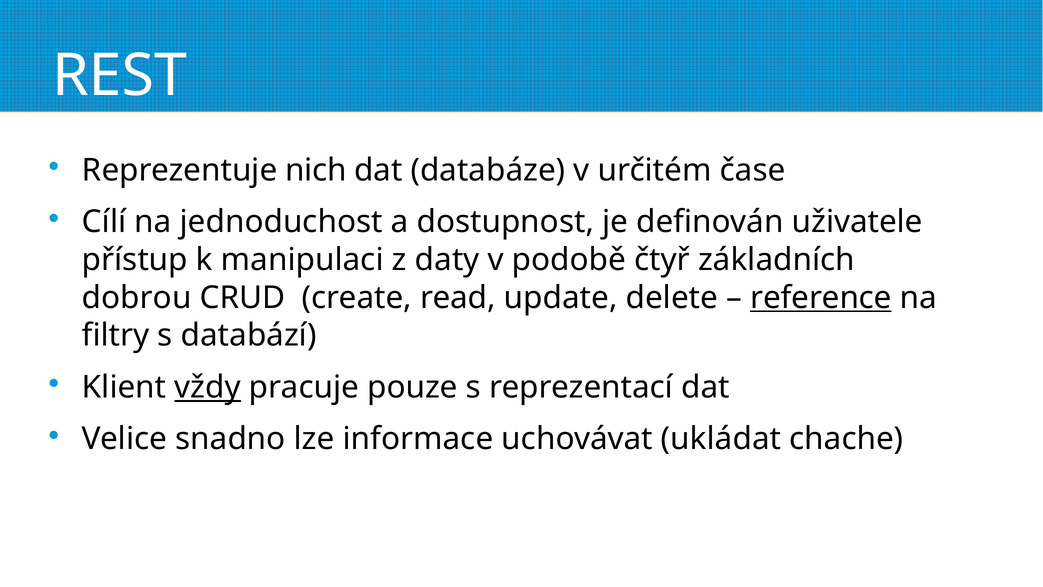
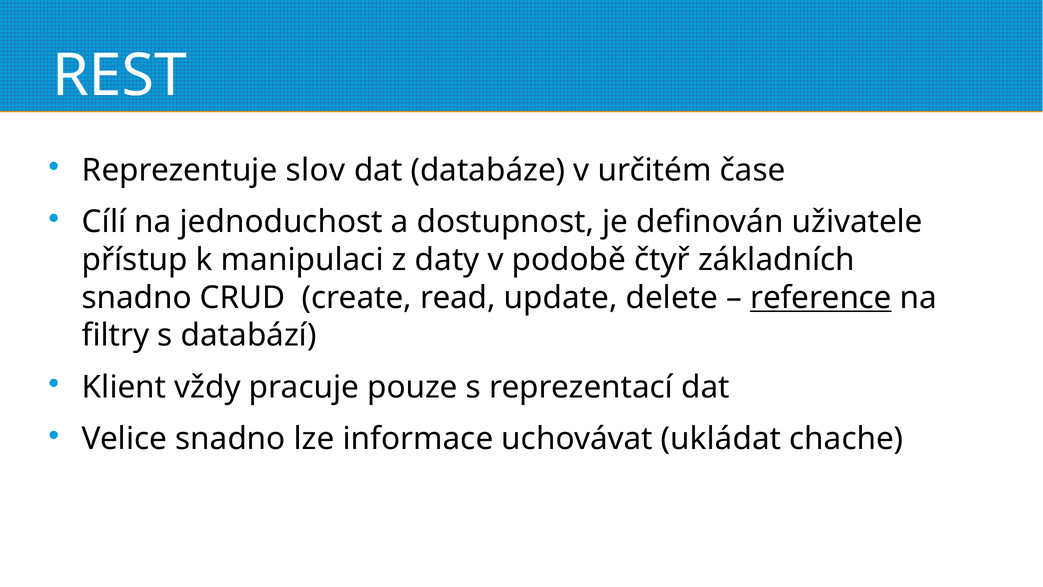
nich: nich -> slov
dobrou at (137, 298): dobrou -> snadno
vždy underline: present -> none
